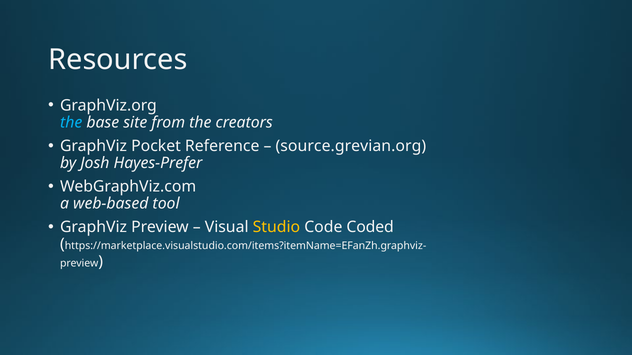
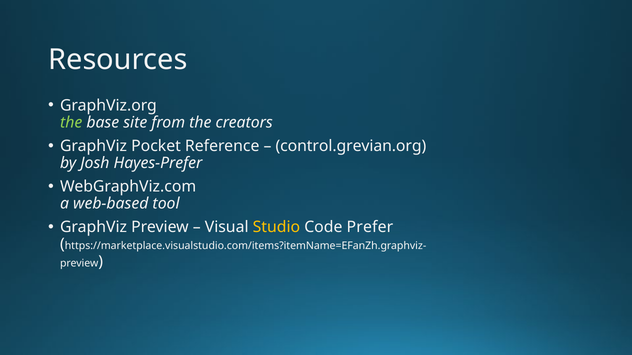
the at (71, 123) colour: light blue -> light green
source.grevian.org: source.grevian.org -> control.grevian.org
Coded: Coded -> Prefer
